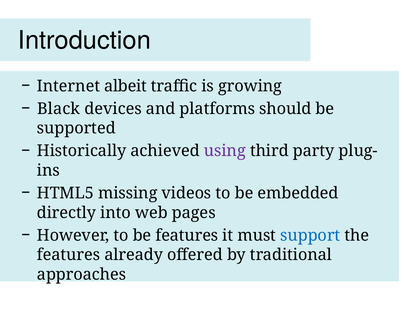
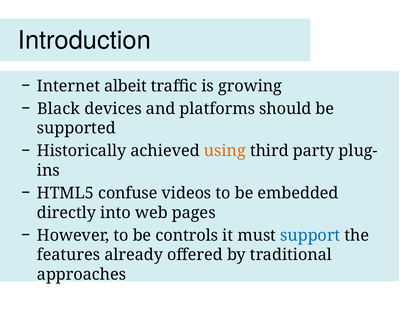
using colour: purple -> orange
missing: missing -> confuse
be features: features -> controls
